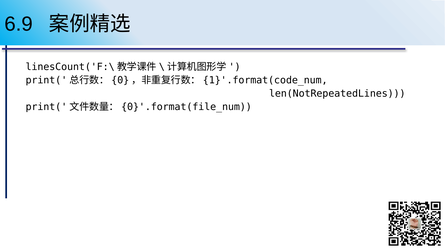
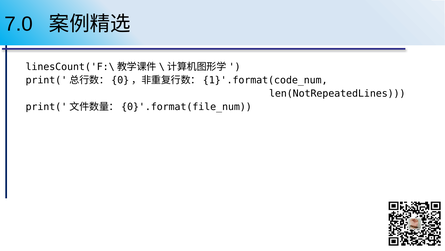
6.9: 6.9 -> 7.0
